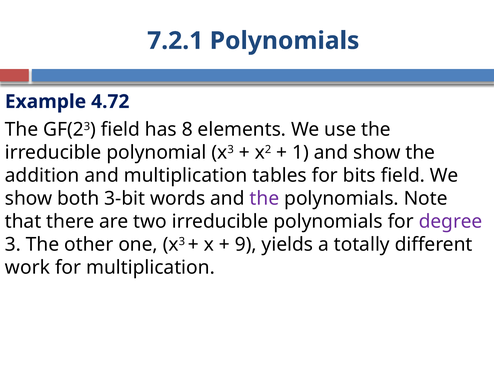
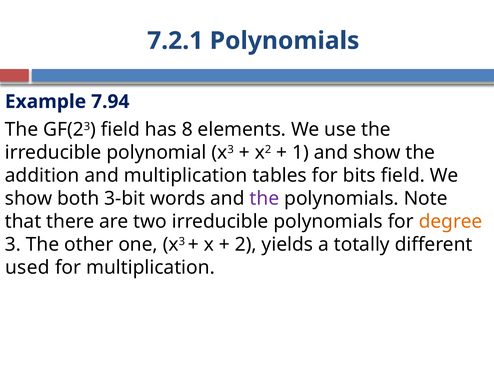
4.72: 4.72 -> 7.94
degree colour: purple -> orange
9: 9 -> 2
work: work -> used
